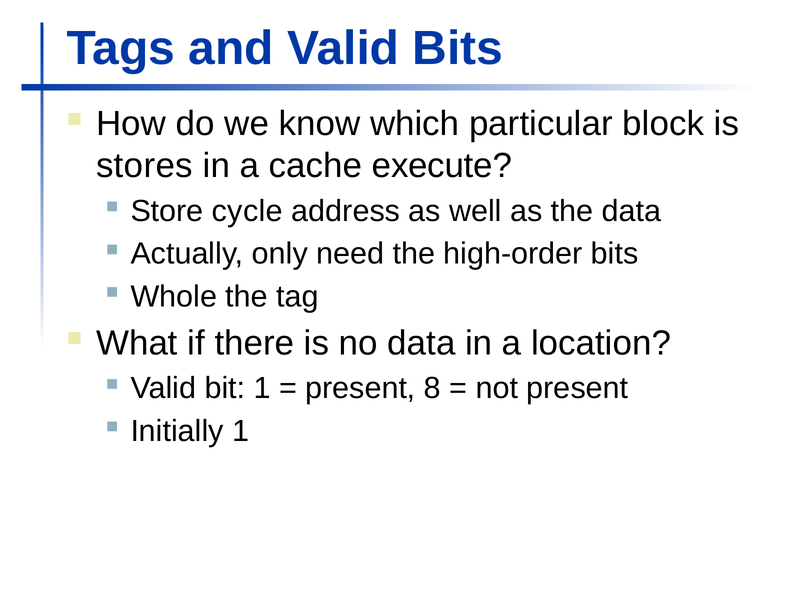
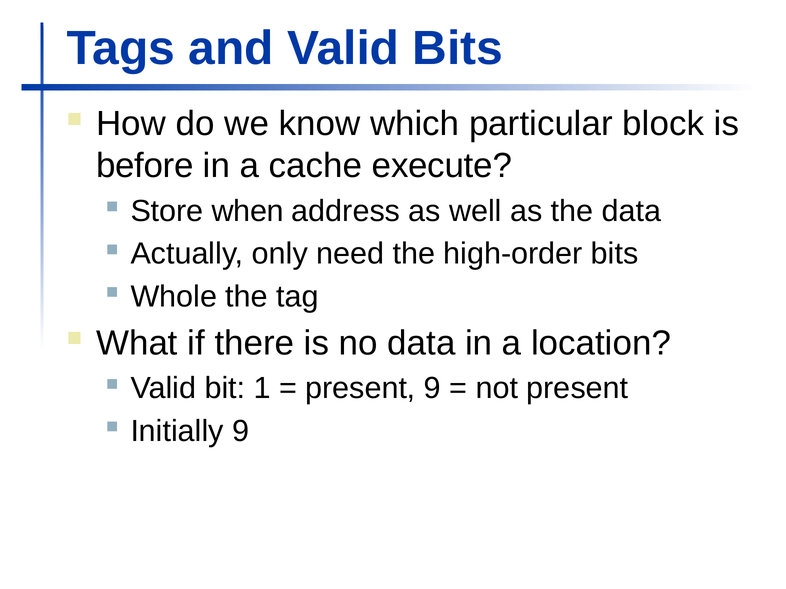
stores: stores -> before
cycle: cycle -> when
present 8: 8 -> 9
Initially 1: 1 -> 9
